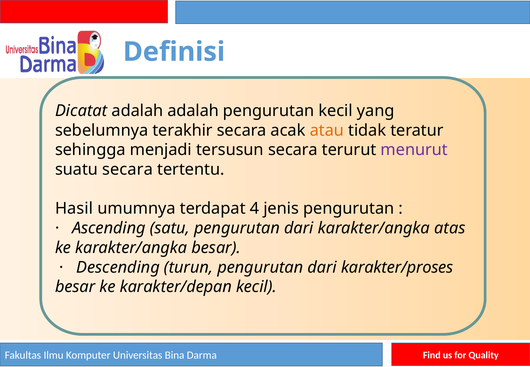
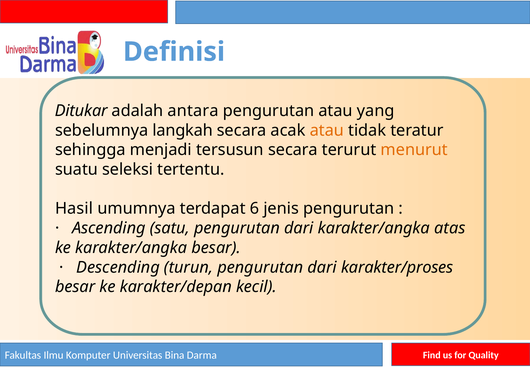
Dicatat: Dicatat -> Ditukar
adalah adalah: adalah -> antara
pengurutan kecil: kecil -> atau
terakhir: terakhir -> langkah
menurut colour: purple -> orange
suatu secara: secara -> seleksi
4: 4 -> 6
